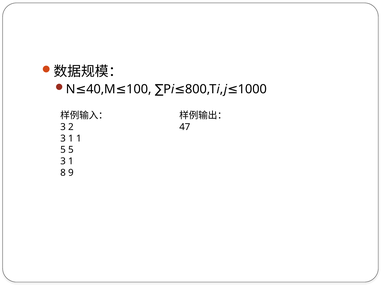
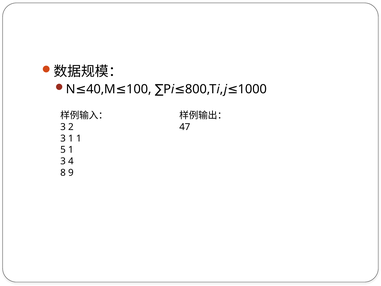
5 5: 5 -> 1
1 at (71, 161): 1 -> 4
